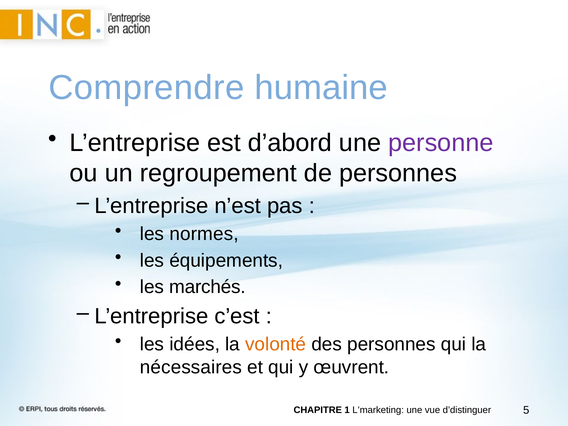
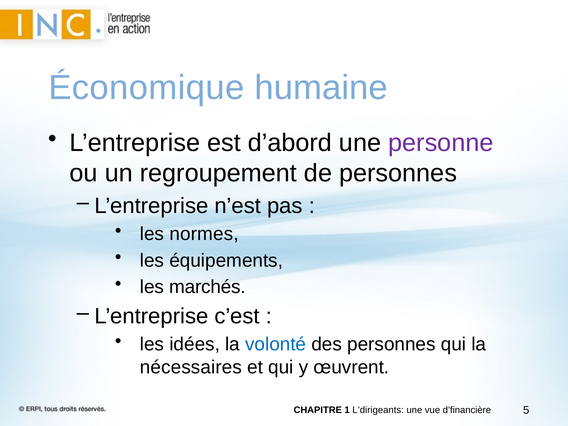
Comprendre: Comprendre -> Économique
volonté colour: orange -> blue
L’marketing: L’marketing -> L’dirigeants
d’distinguer: d’distinguer -> d’financière
